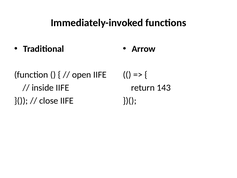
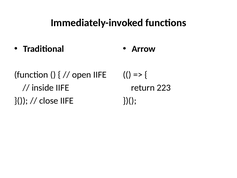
143: 143 -> 223
